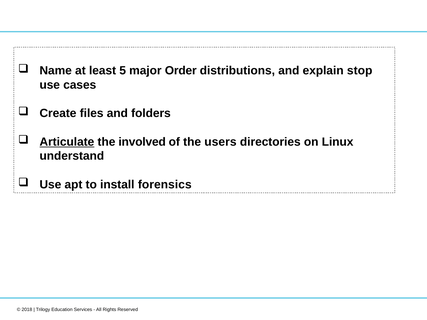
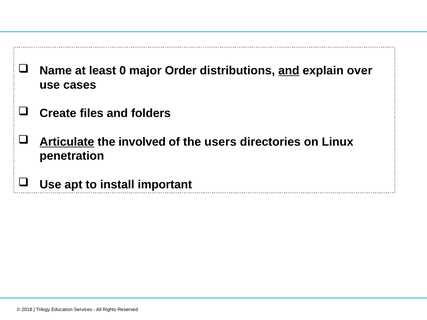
5: 5 -> 0
and at (289, 71) underline: none -> present
stop: stop -> over
understand: understand -> penetration
forensics: forensics -> important
